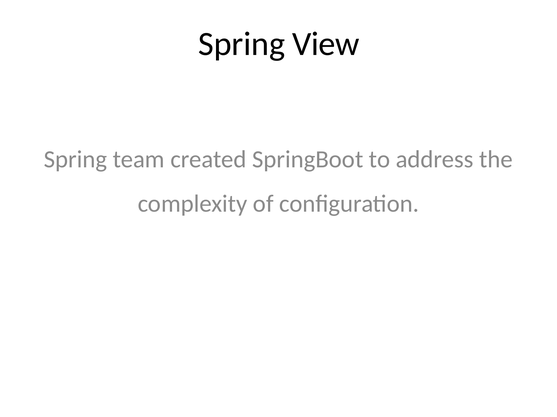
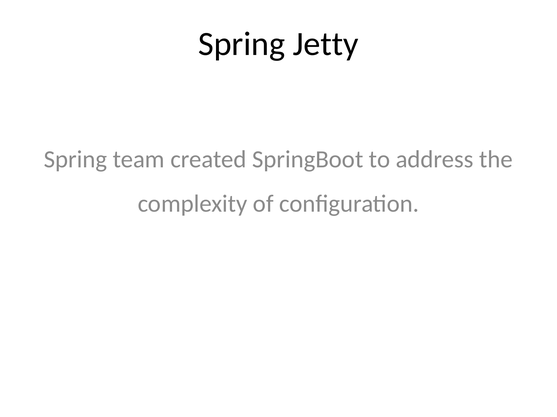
View: View -> Jetty
